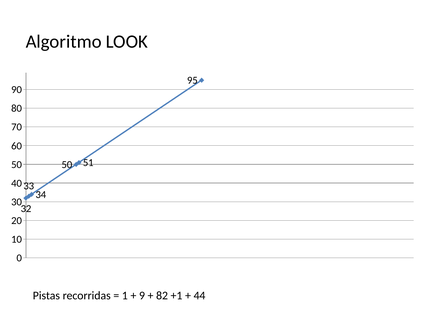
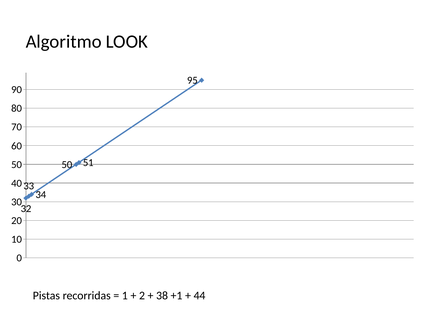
9: 9 -> 2
82: 82 -> 38
